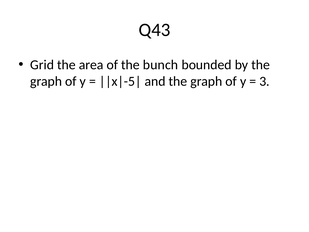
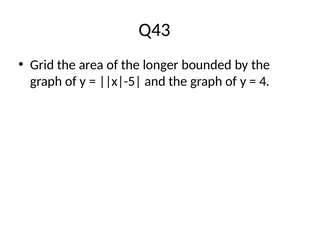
bunch: bunch -> longer
3: 3 -> 4
